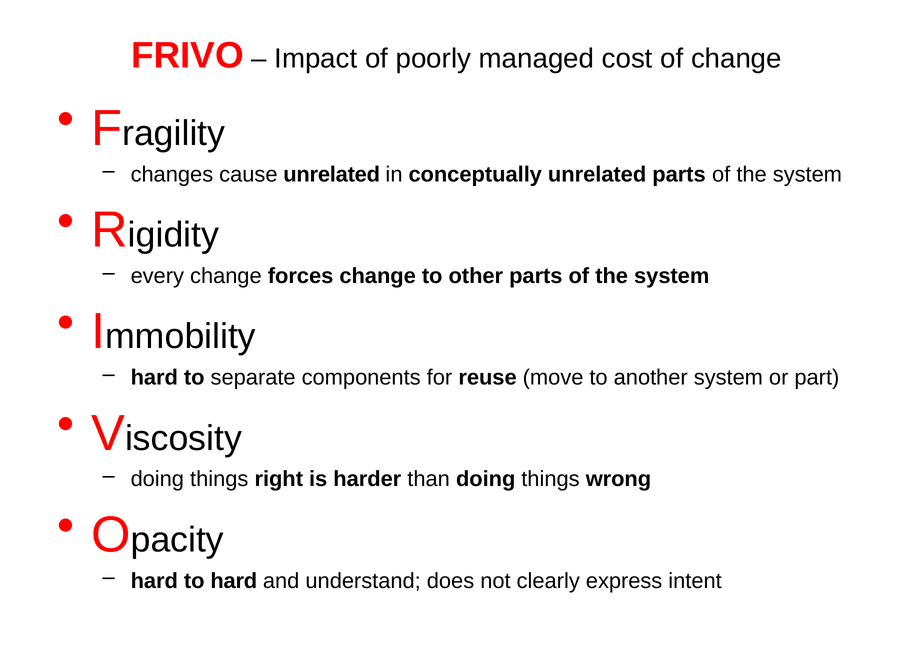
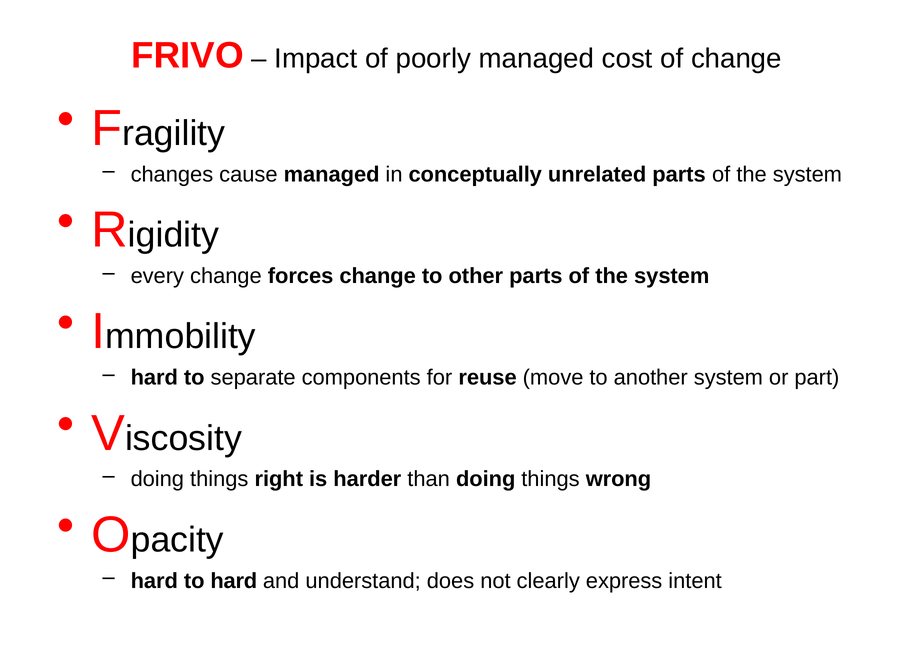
cause unrelated: unrelated -> managed
